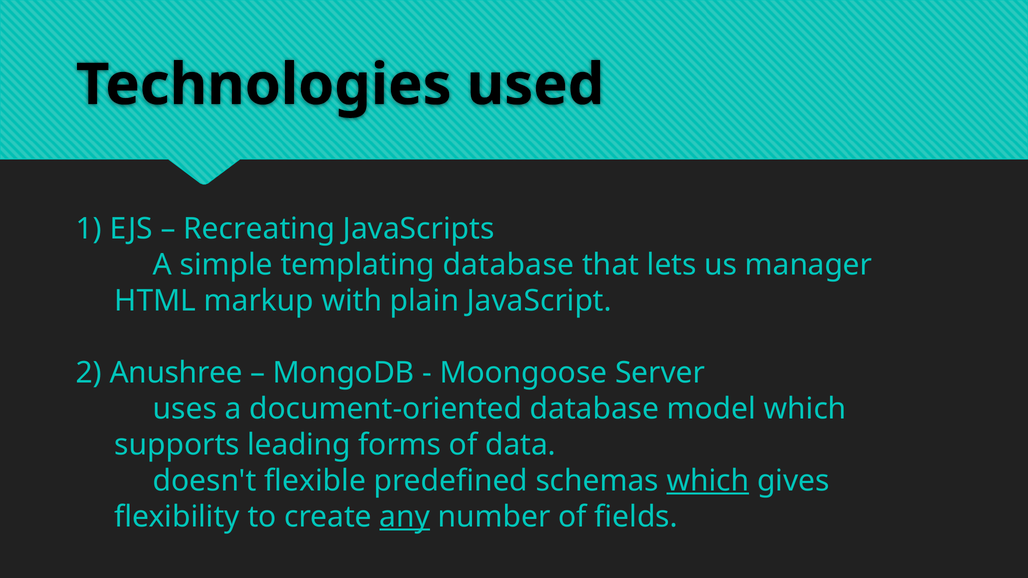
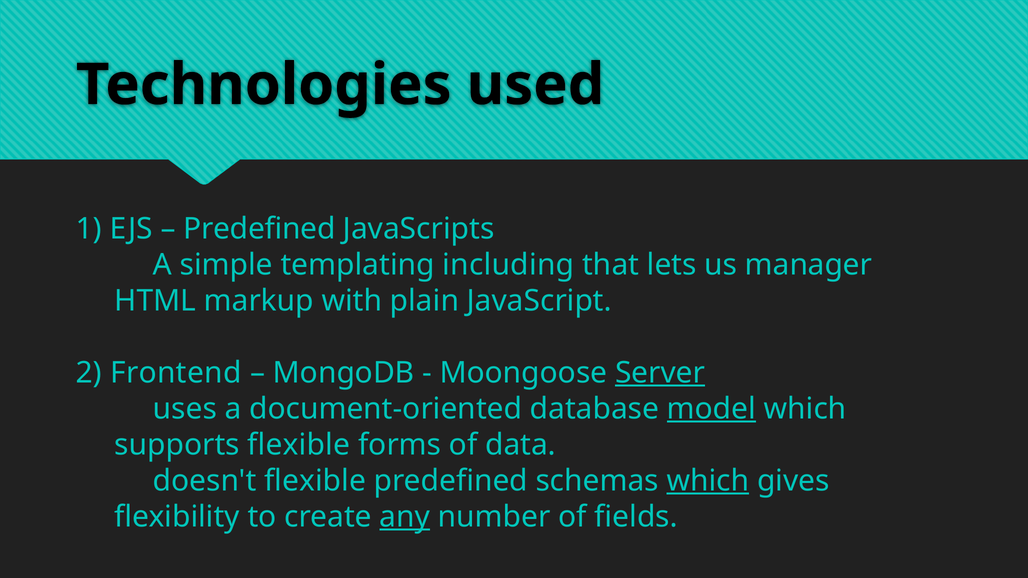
Recreating at (259, 229): Recreating -> Predefined
templating database: database -> including
Anushree: Anushree -> Frontend
Server underline: none -> present
model underline: none -> present
supports leading: leading -> flexible
